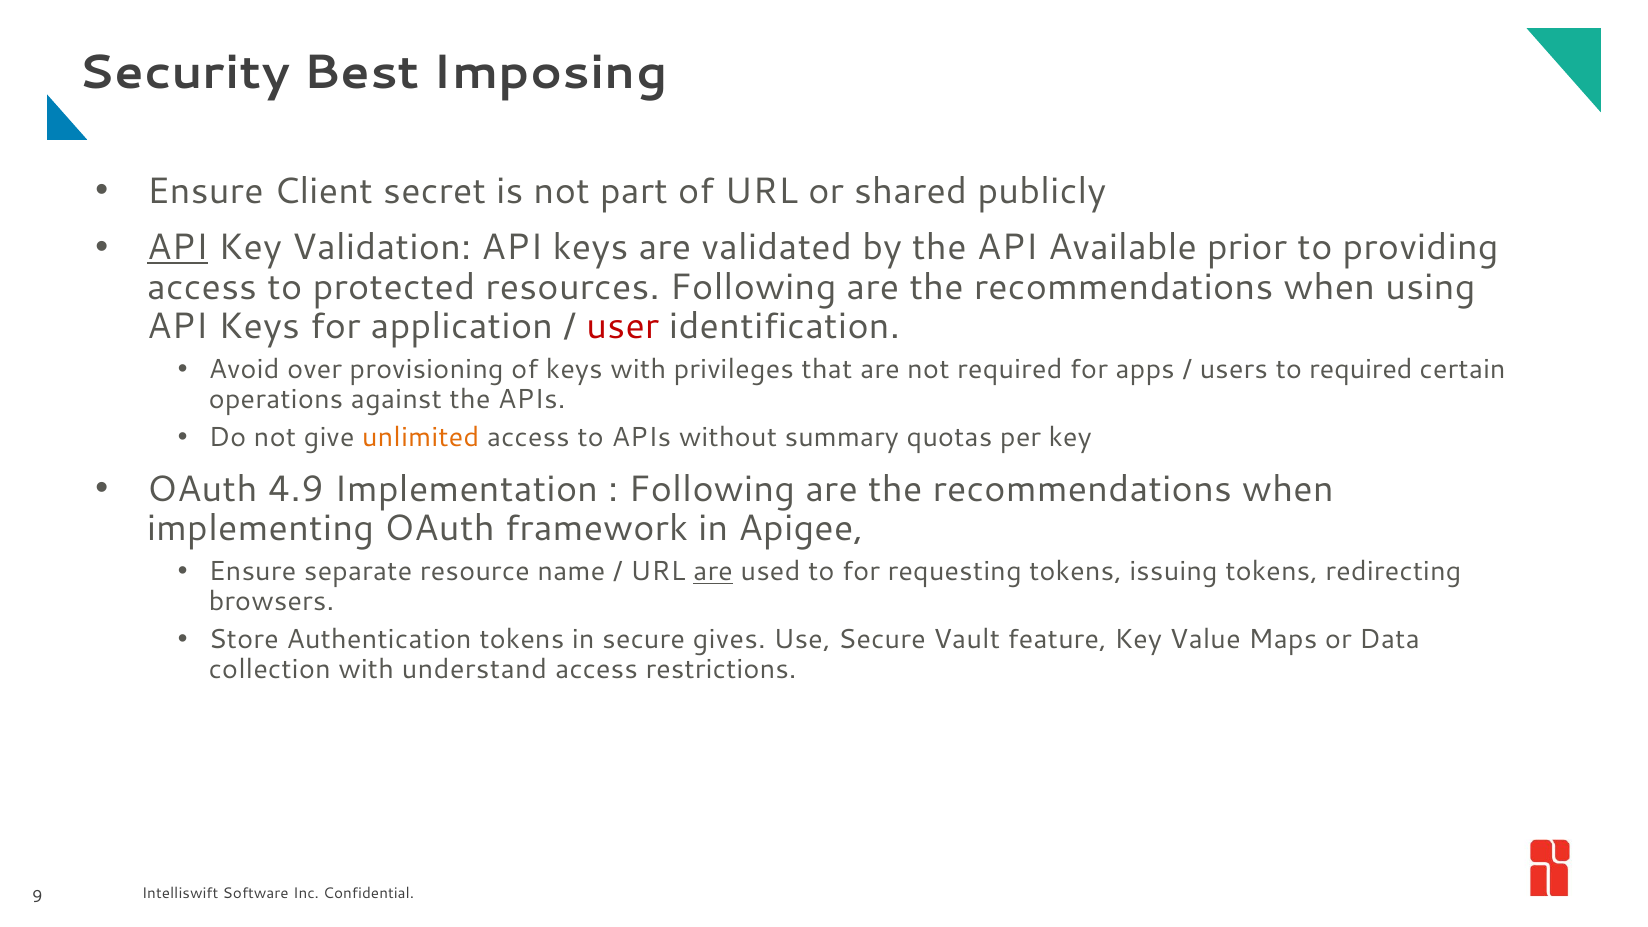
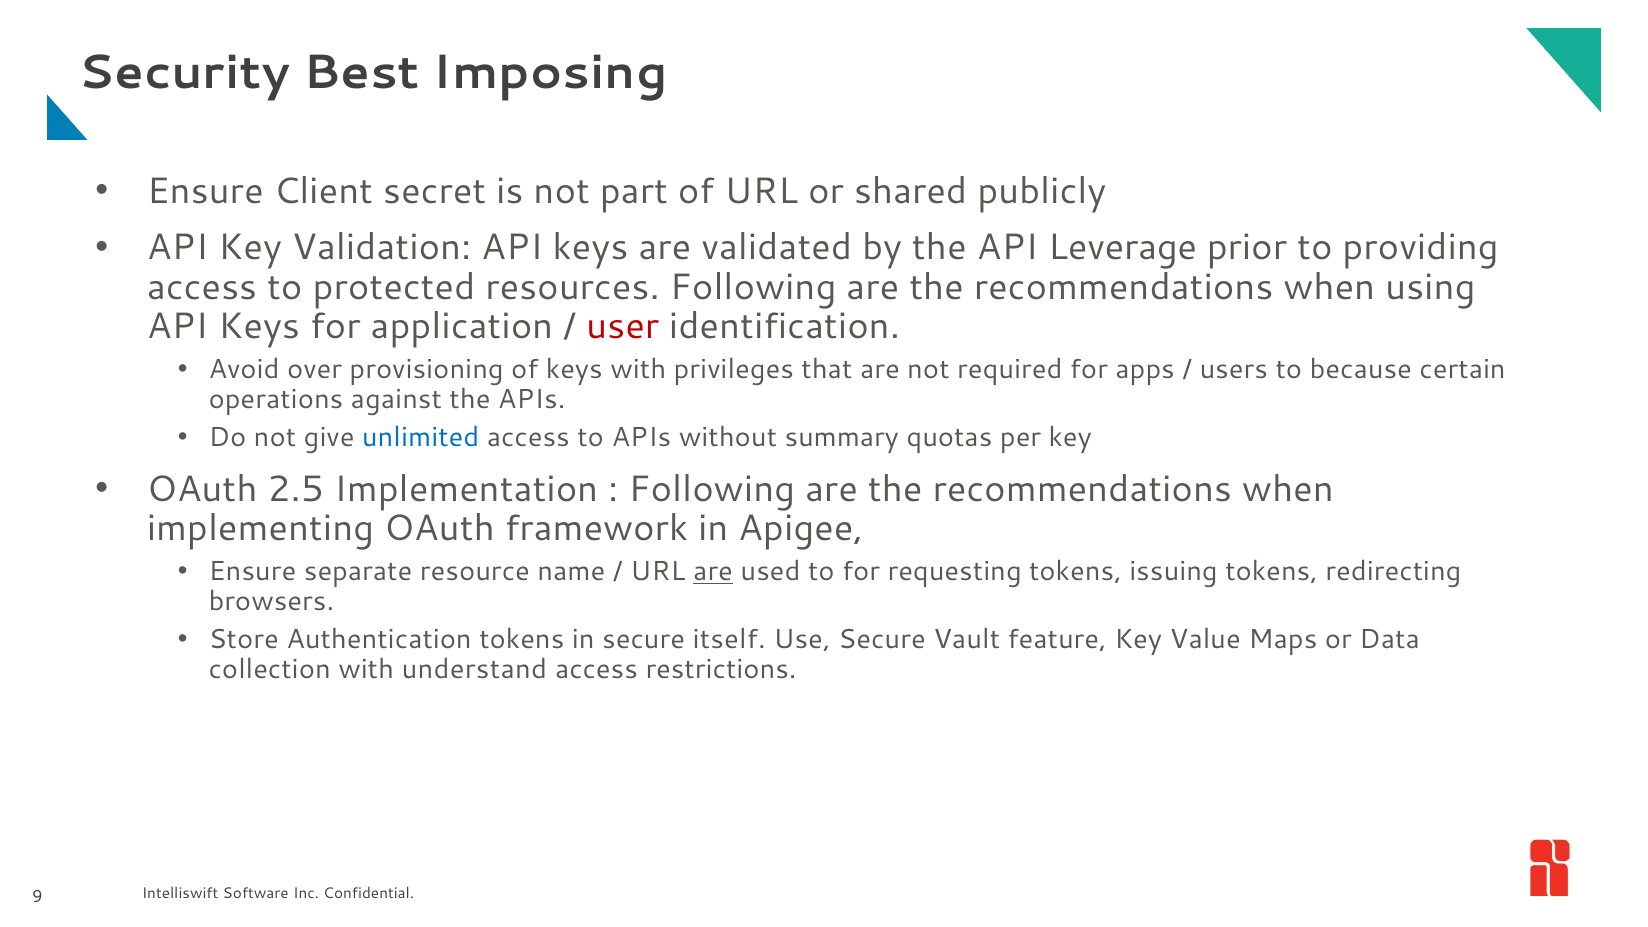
API at (178, 248) underline: present -> none
Available: Available -> Leverage
to required: required -> because
unlimited colour: orange -> blue
4.9: 4.9 -> 2.5
gives: gives -> itself
